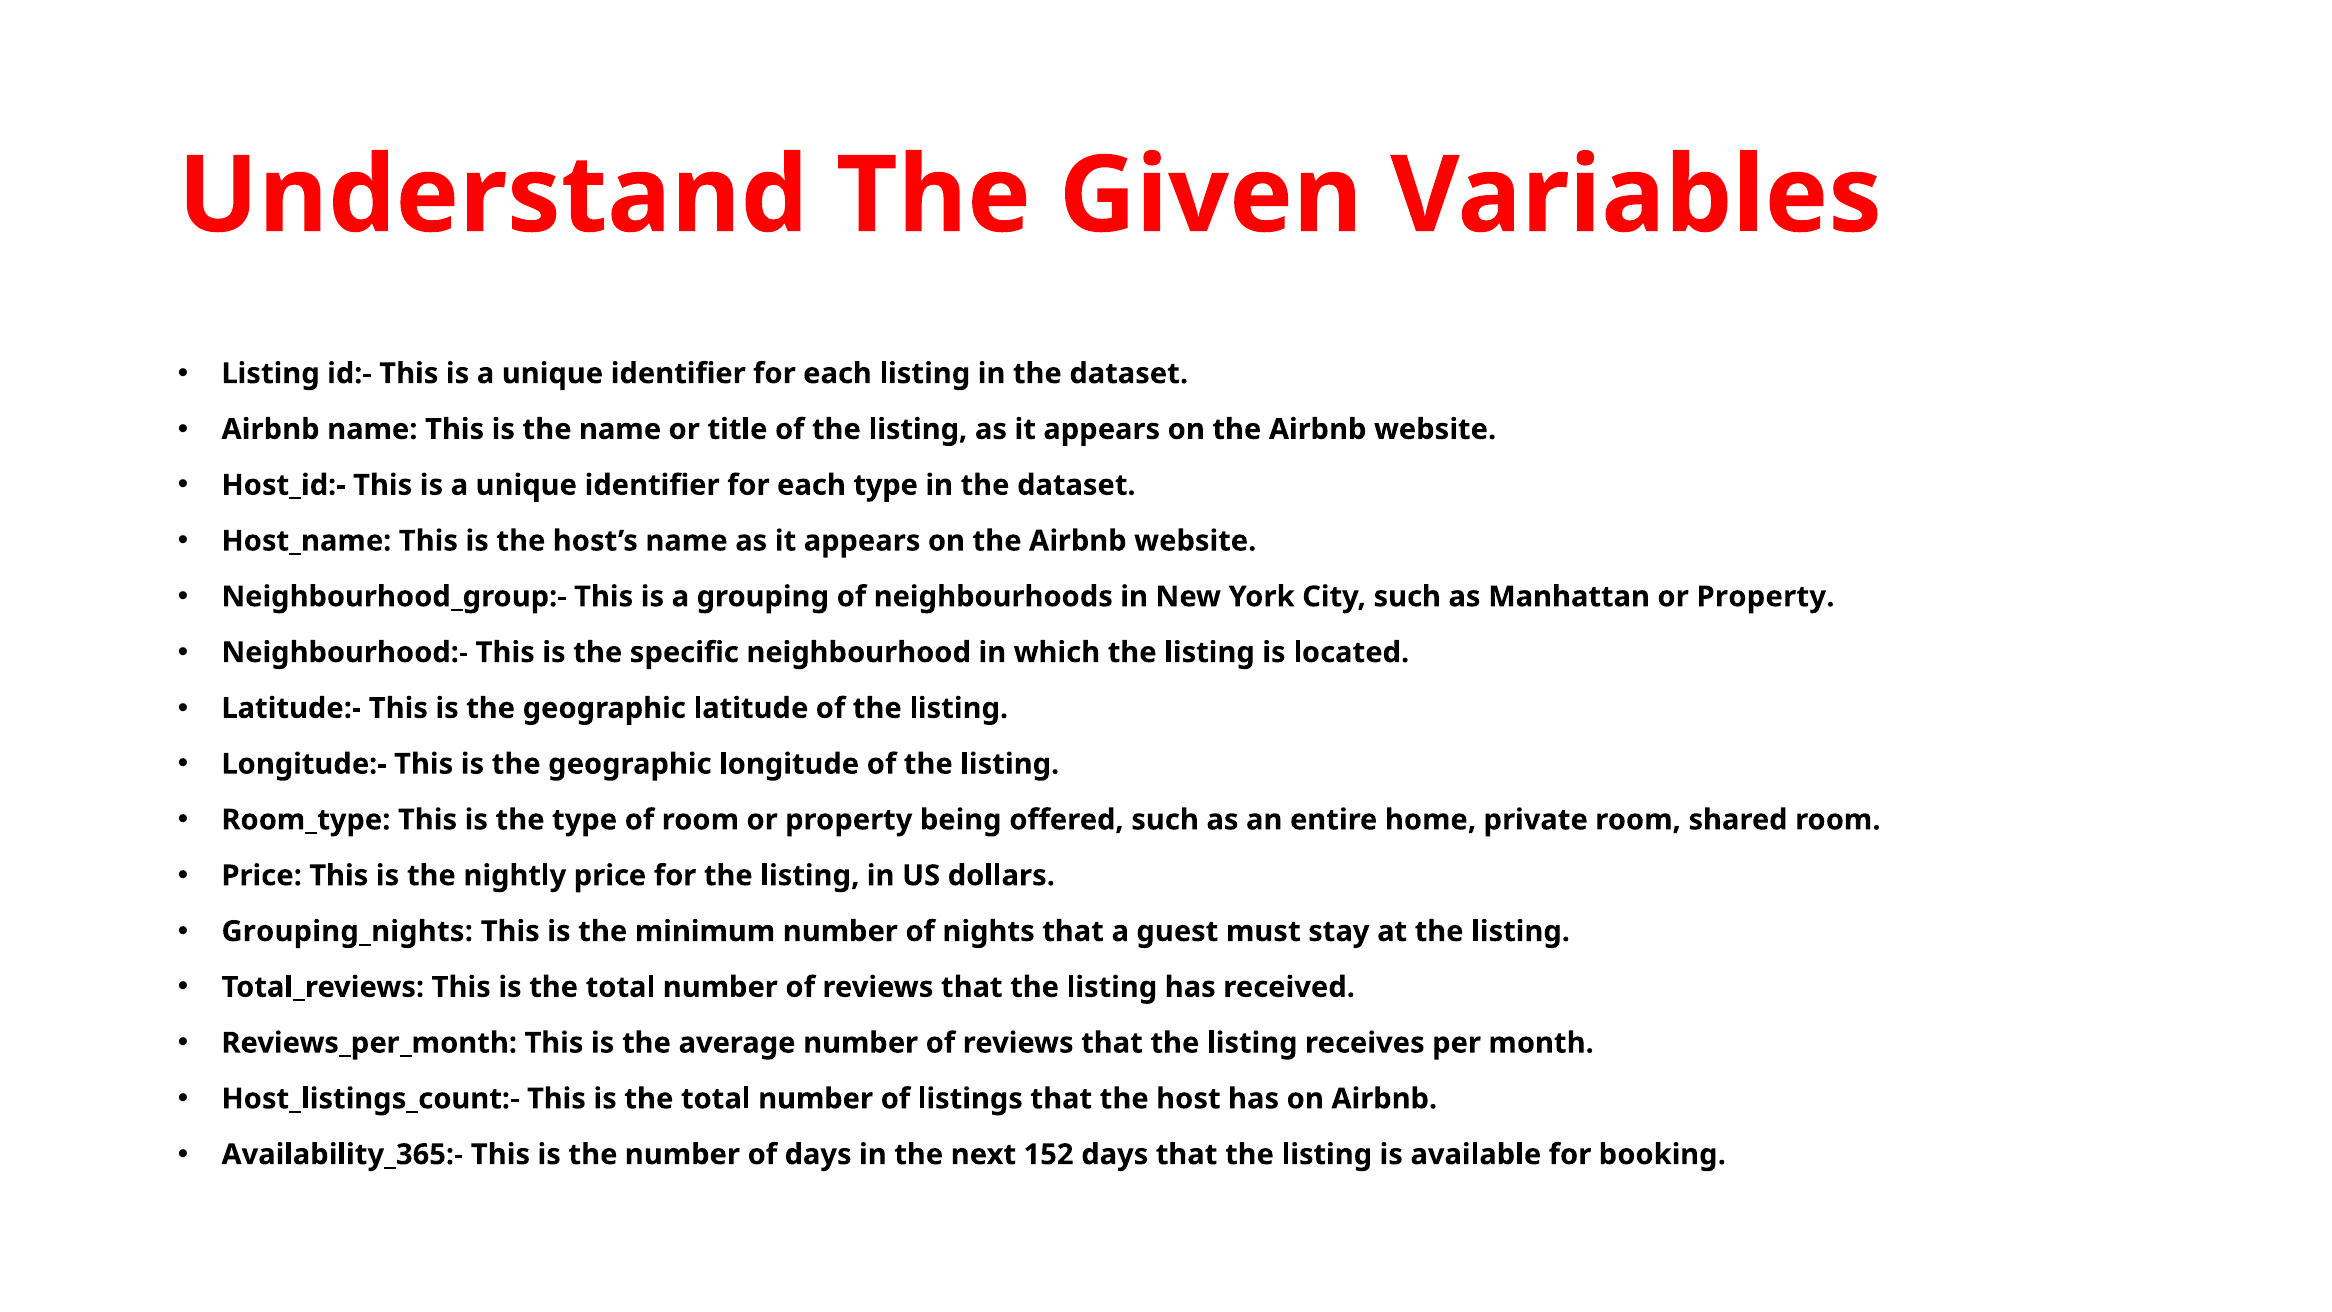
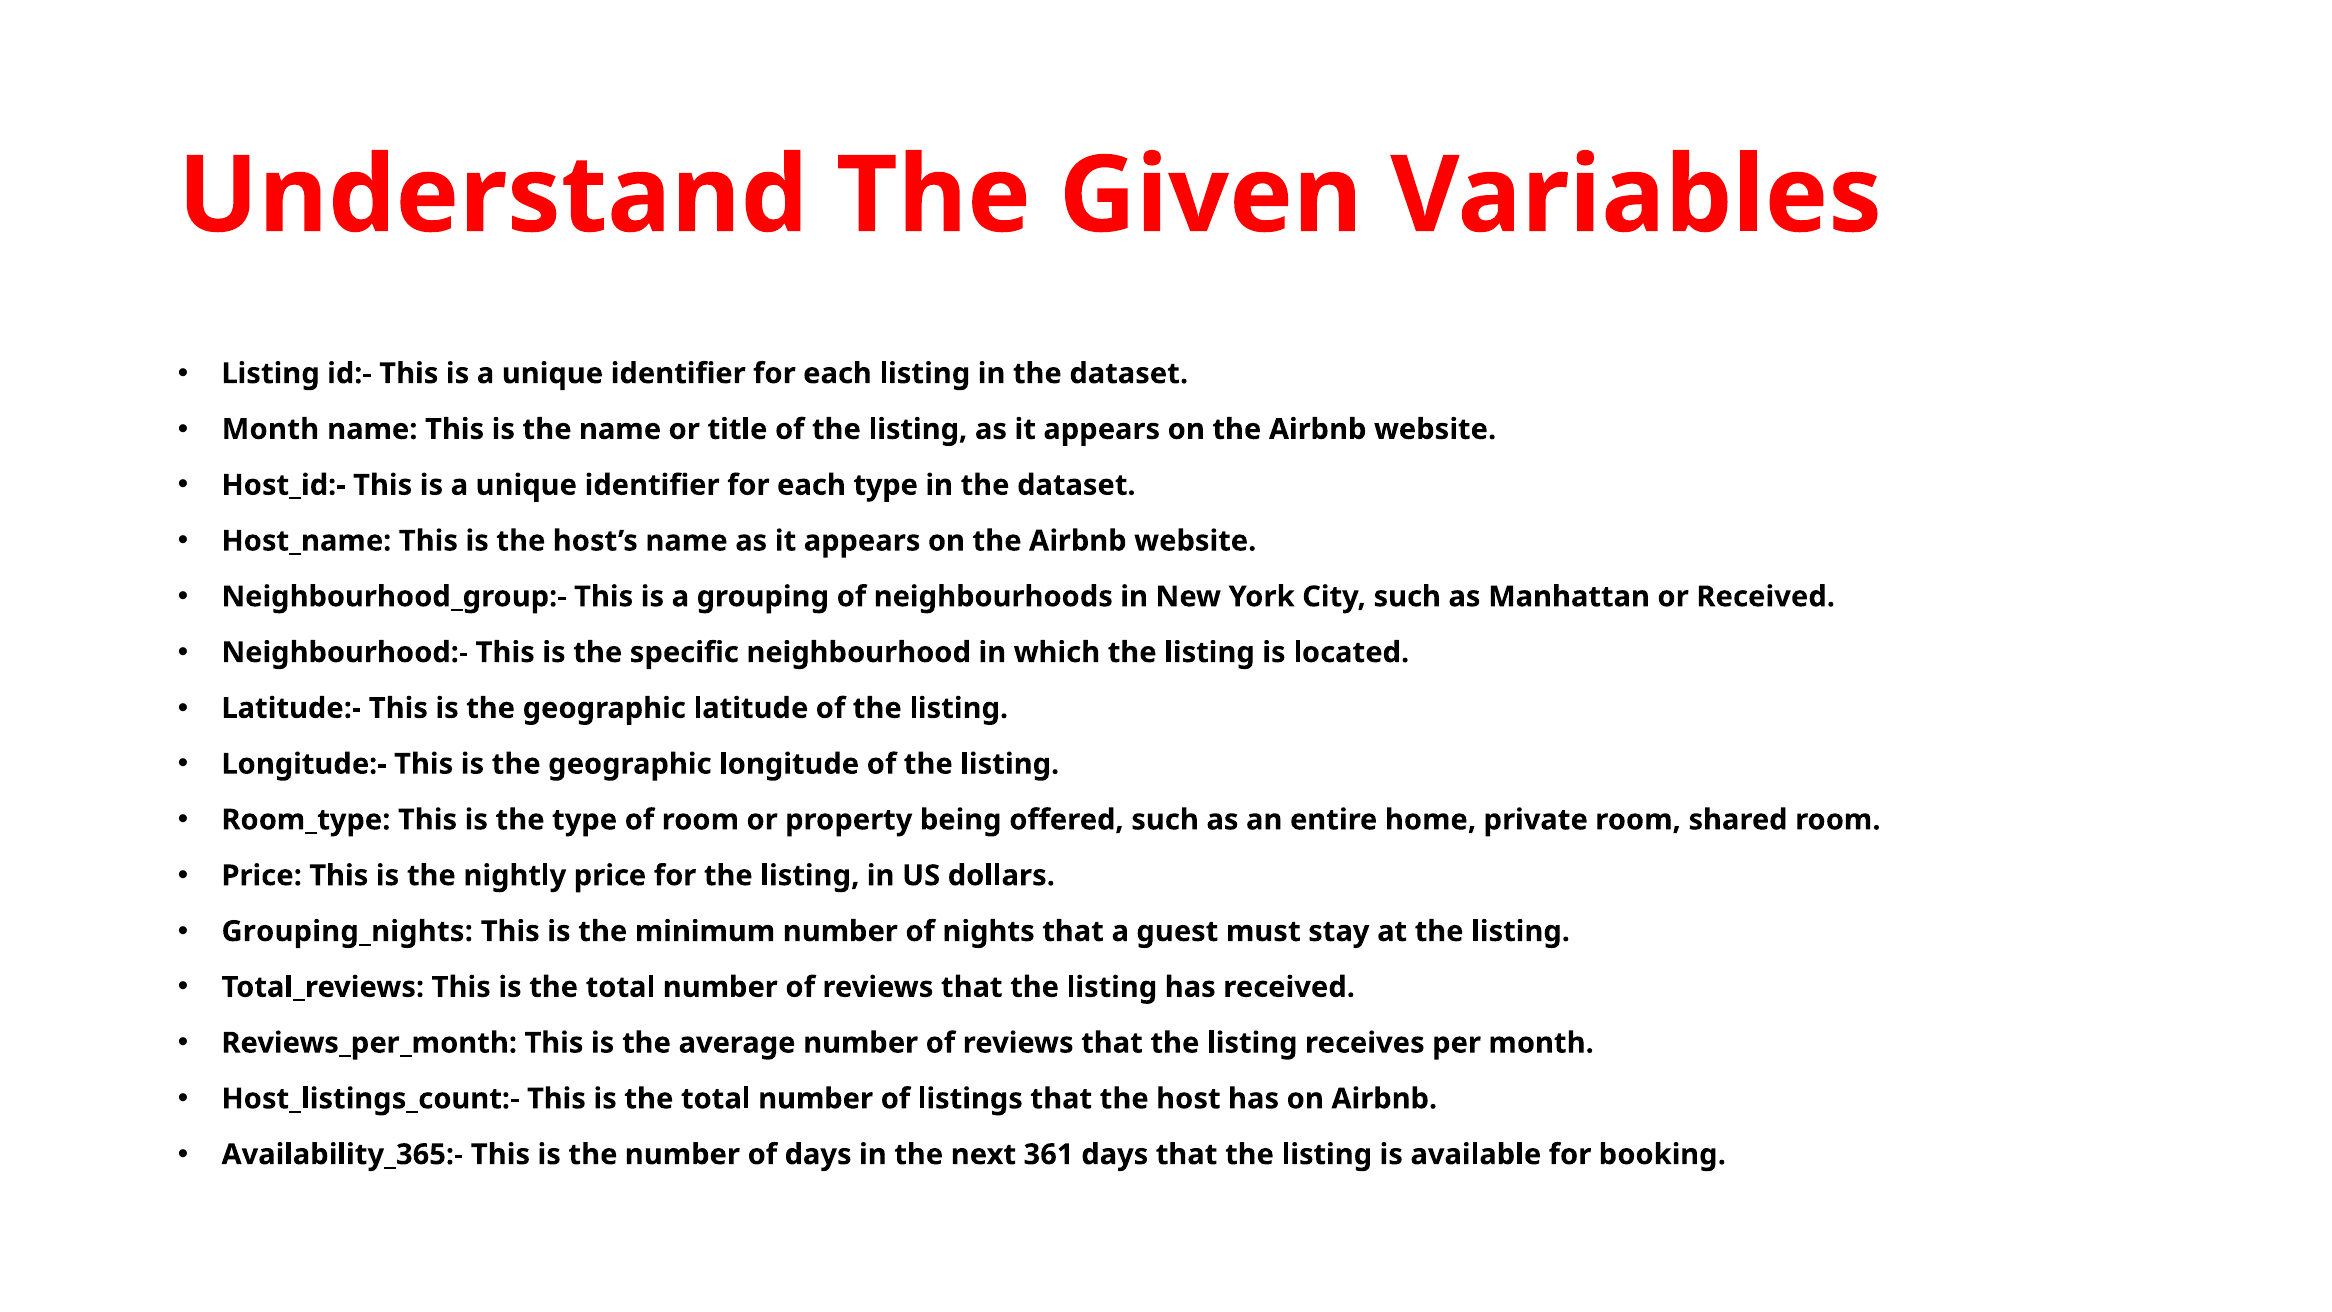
Airbnb at (271, 429): Airbnb -> Month
Manhattan or Property: Property -> Received
152: 152 -> 361
